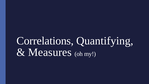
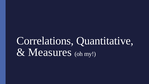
Quantifying: Quantifying -> Quantitative
